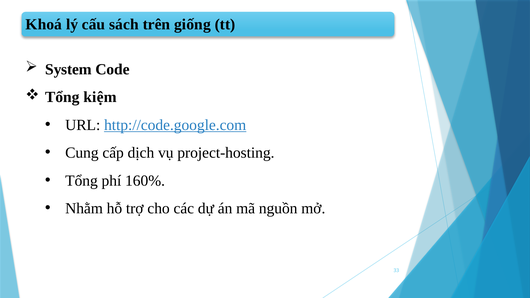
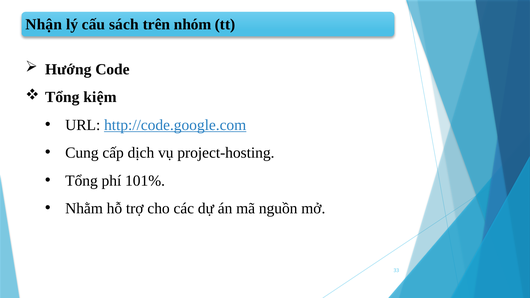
Khoá: Khoá -> Nhận
giống: giống -> nhóm
System: System -> Hướng
160%: 160% -> 101%
